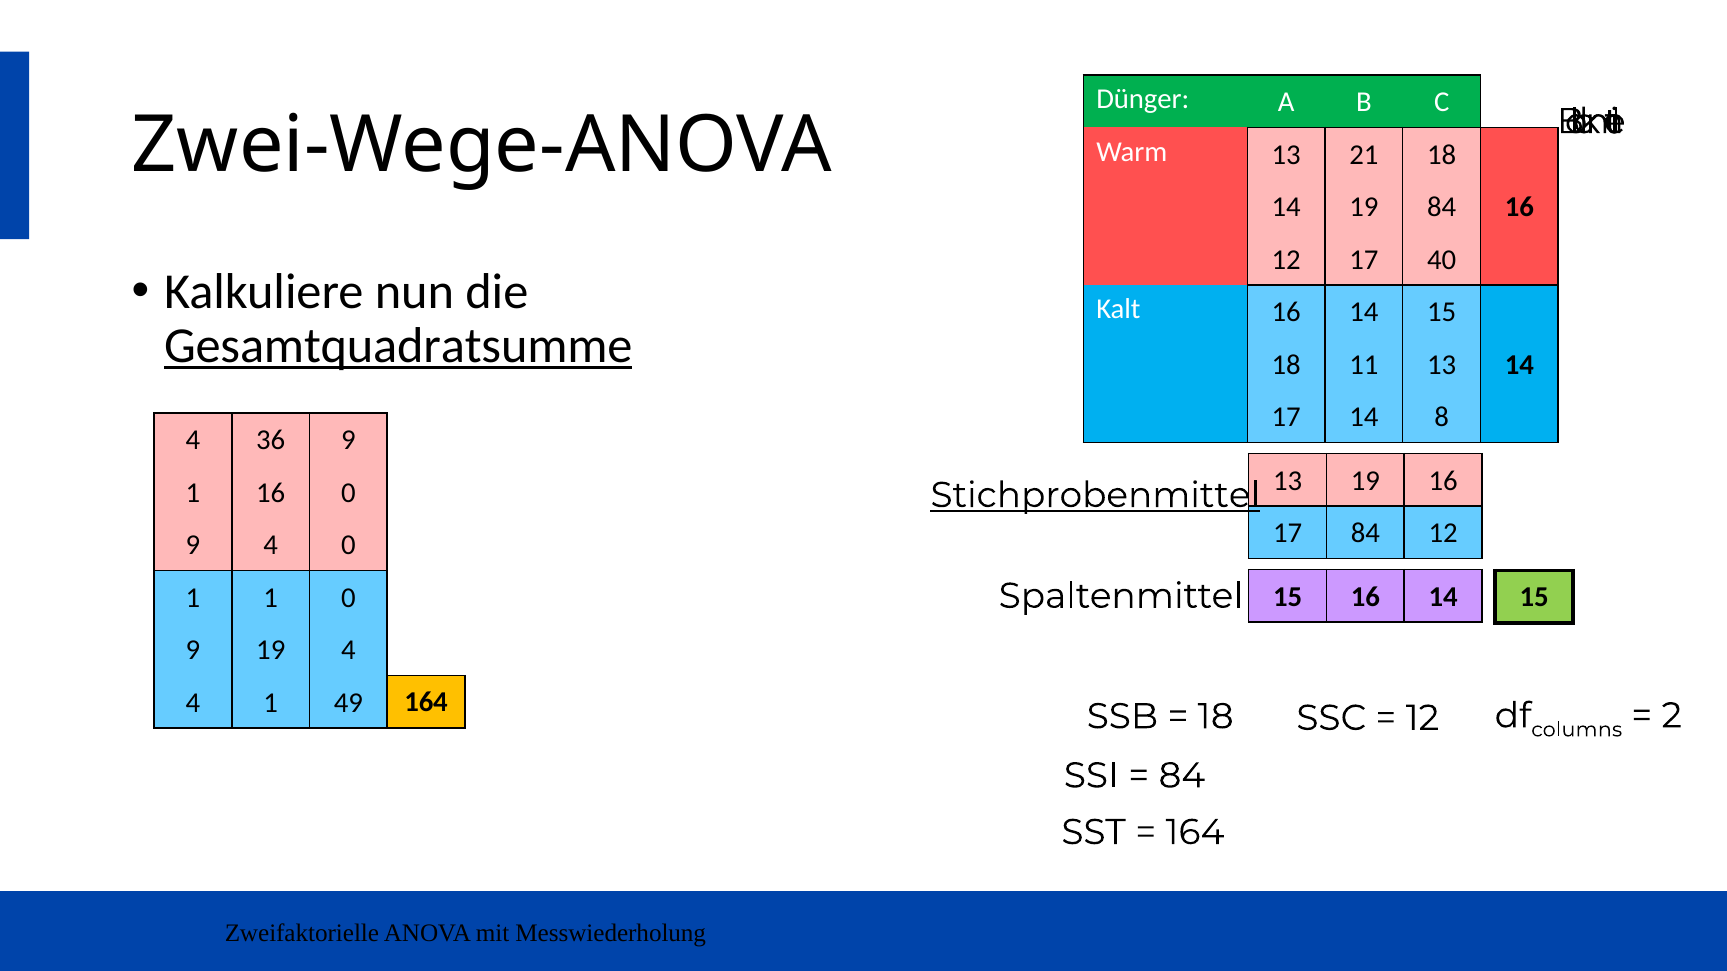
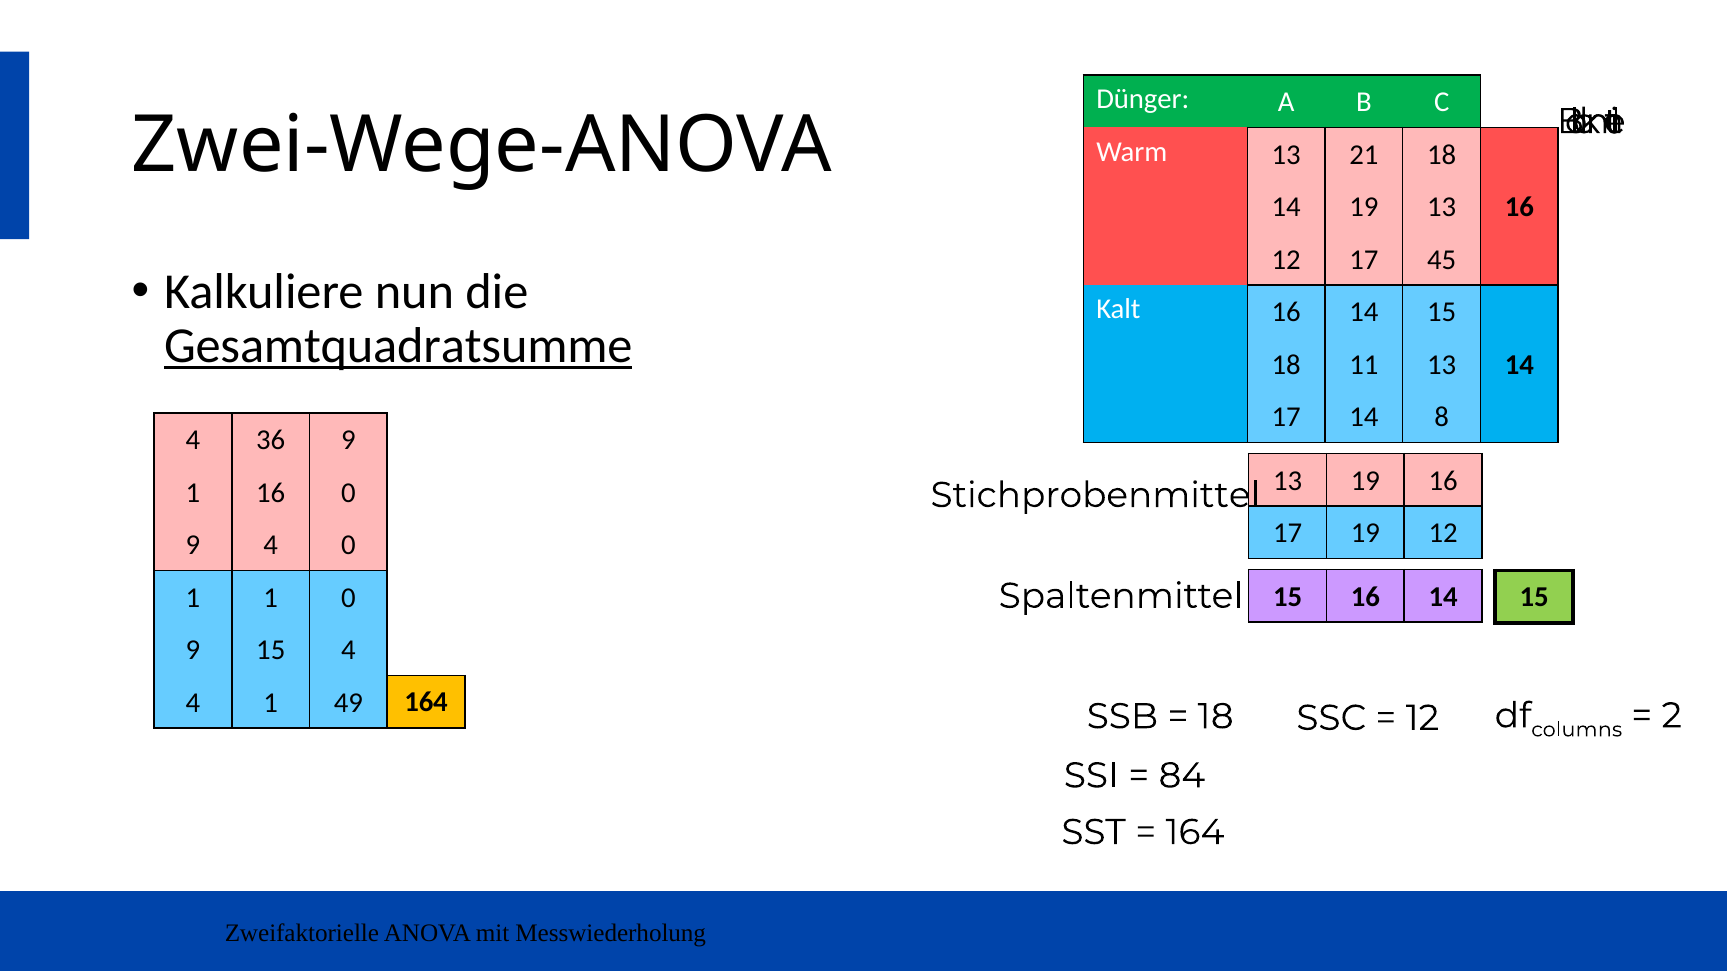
19 84: 84 -> 13
40: 40 -> 45
Stichprobenmittel underline: present -> none
17 84: 84 -> 19
9 19: 19 -> 15
